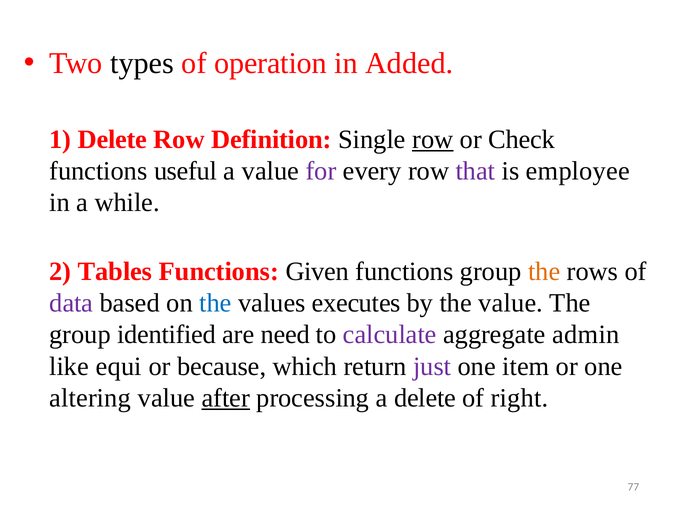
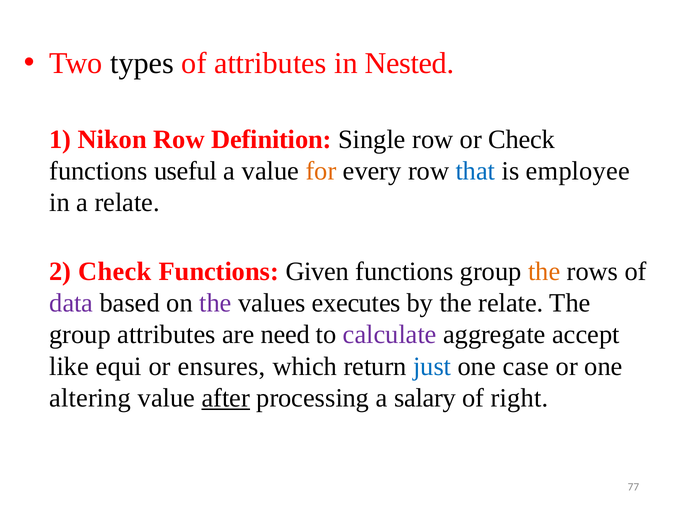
of operation: operation -> attributes
Added: Added -> Nested
1 Delete: Delete -> Nikon
row at (433, 139) underline: present -> none
for colour: purple -> orange
that colour: purple -> blue
a while: while -> relate
2 Tables: Tables -> Check
the at (216, 303) colour: blue -> purple
the value: value -> relate
group identified: identified -> attributes
admin: admin -> accept
because: because -> ensures
just colour: purple -> blue
item: item -> case
a delete: delete -> salary
